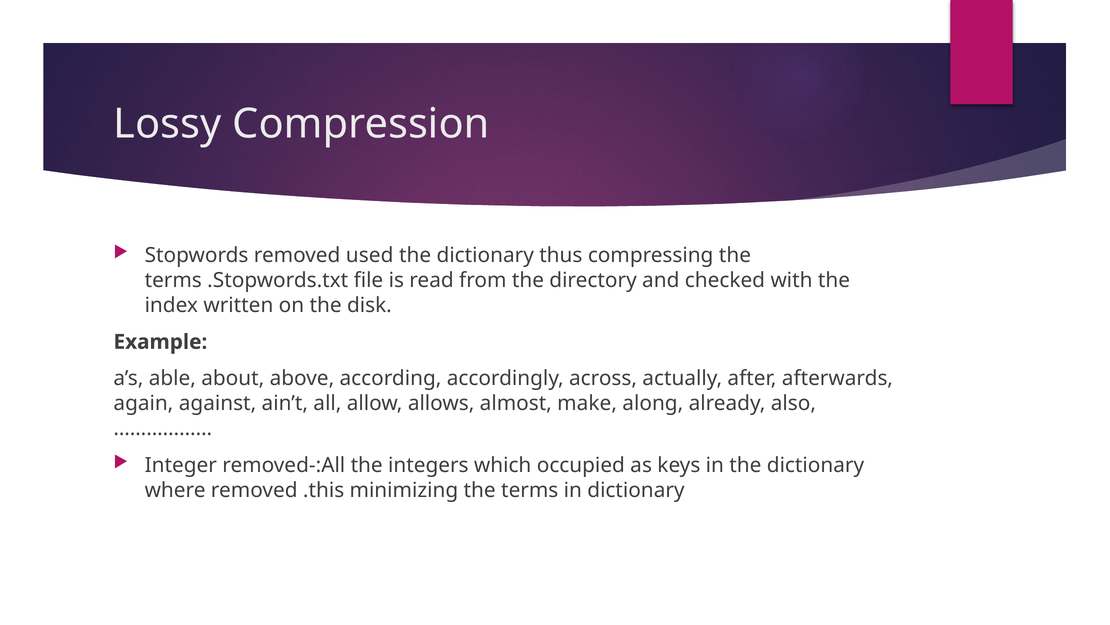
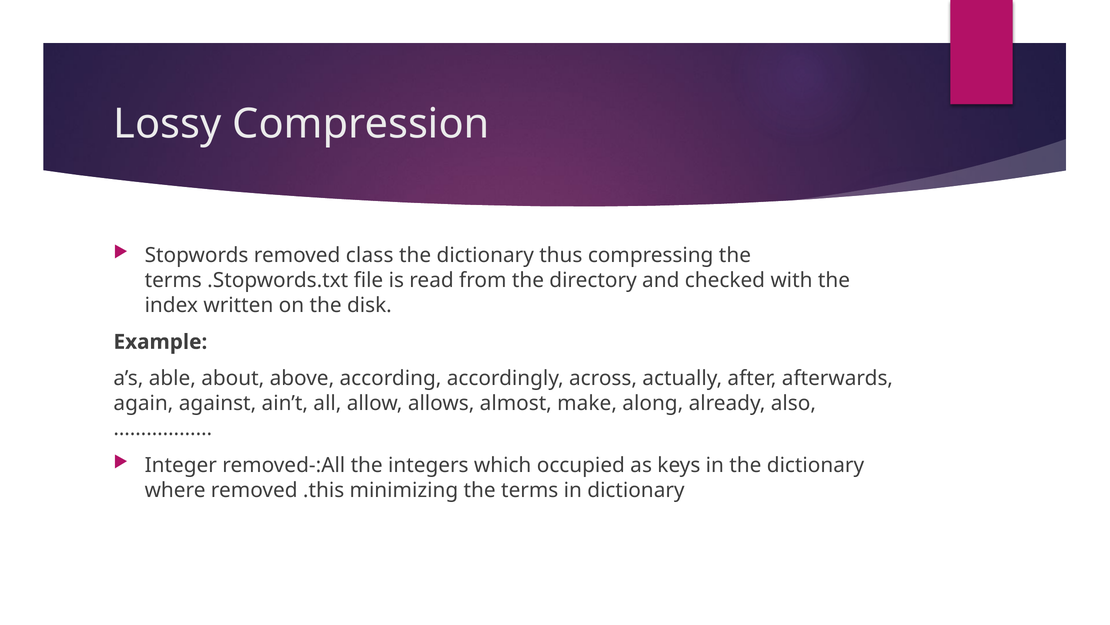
used: used -> class
